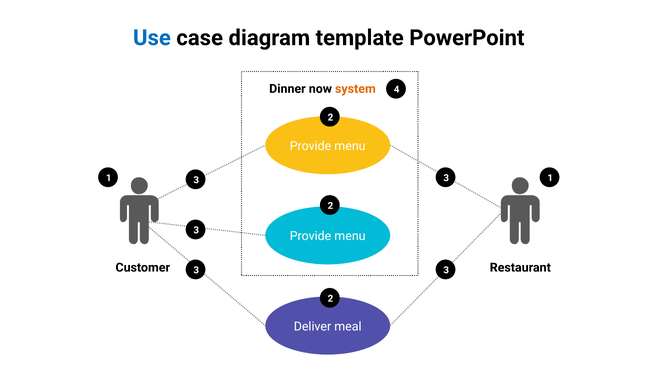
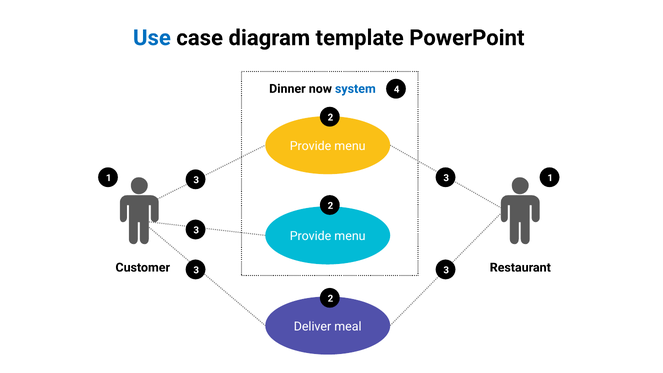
system colour: orange -> blue
